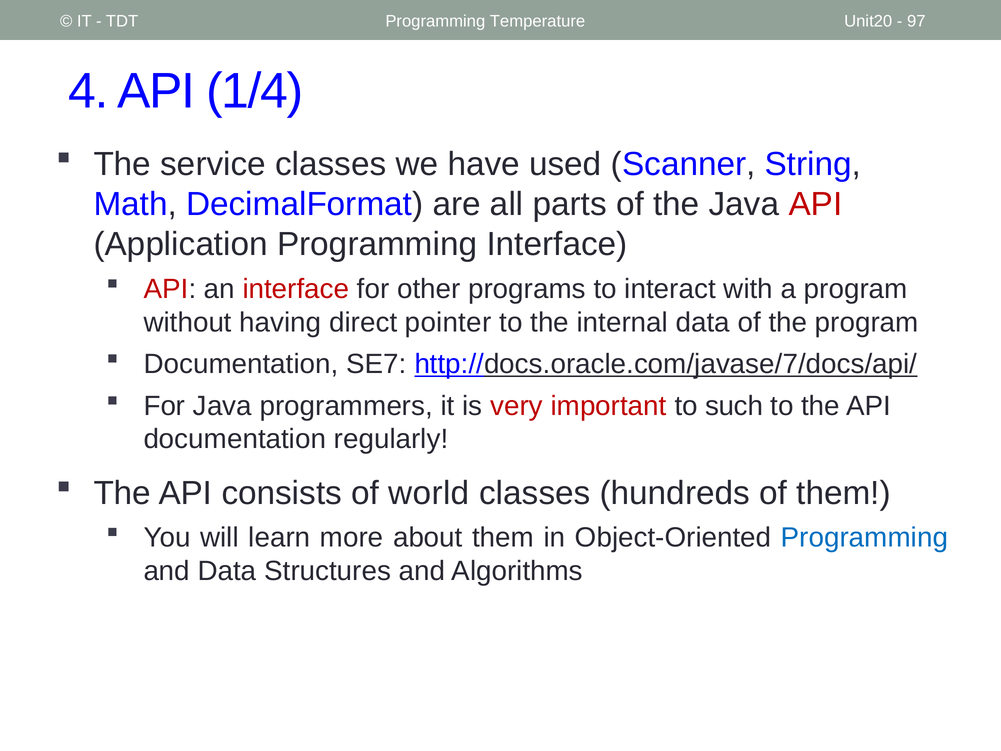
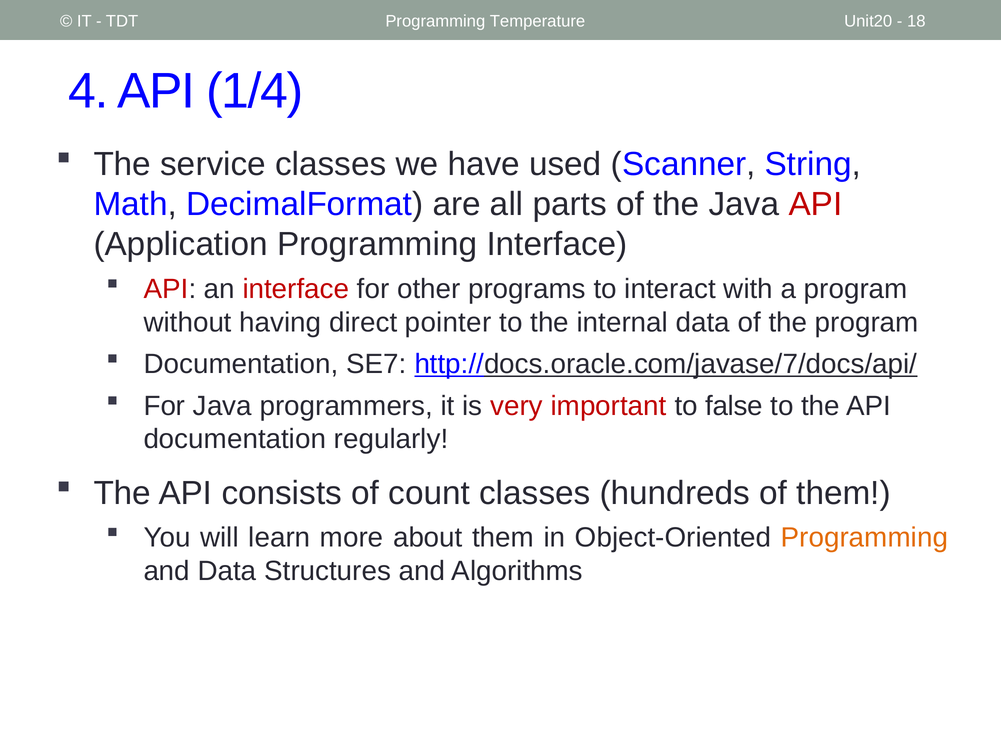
97: 97 -> 18
such: such -> false
world: world -> count
Programming at (864, 538) colour: blue -> orange
